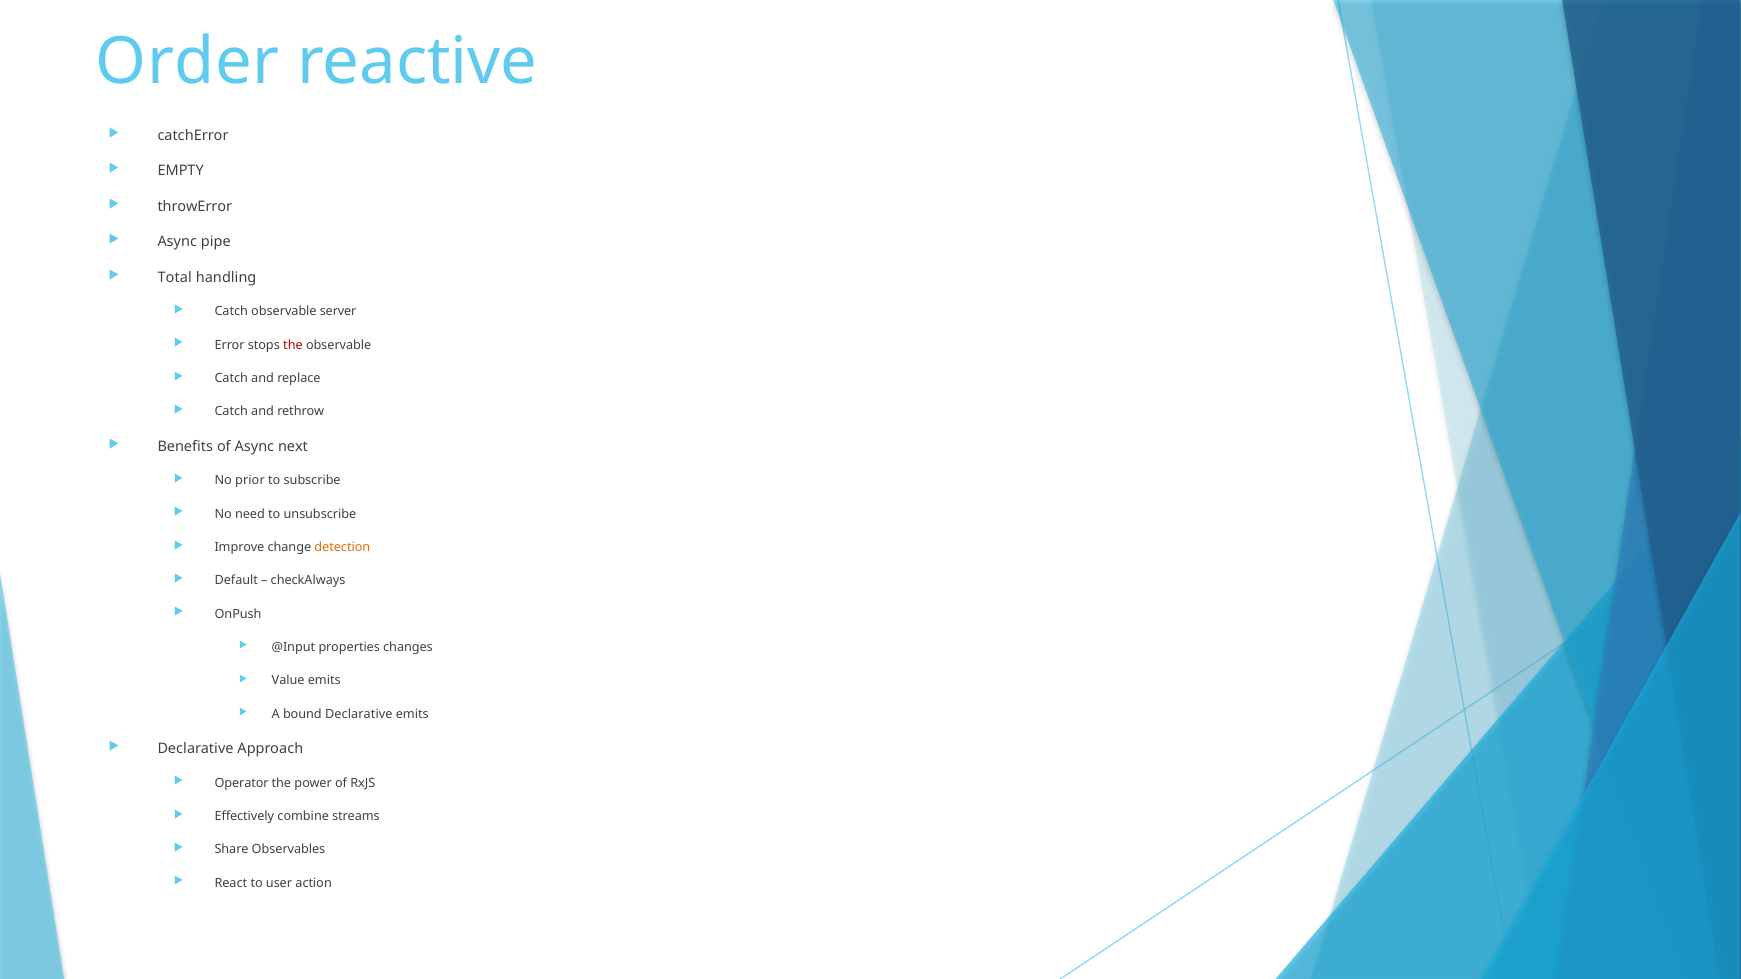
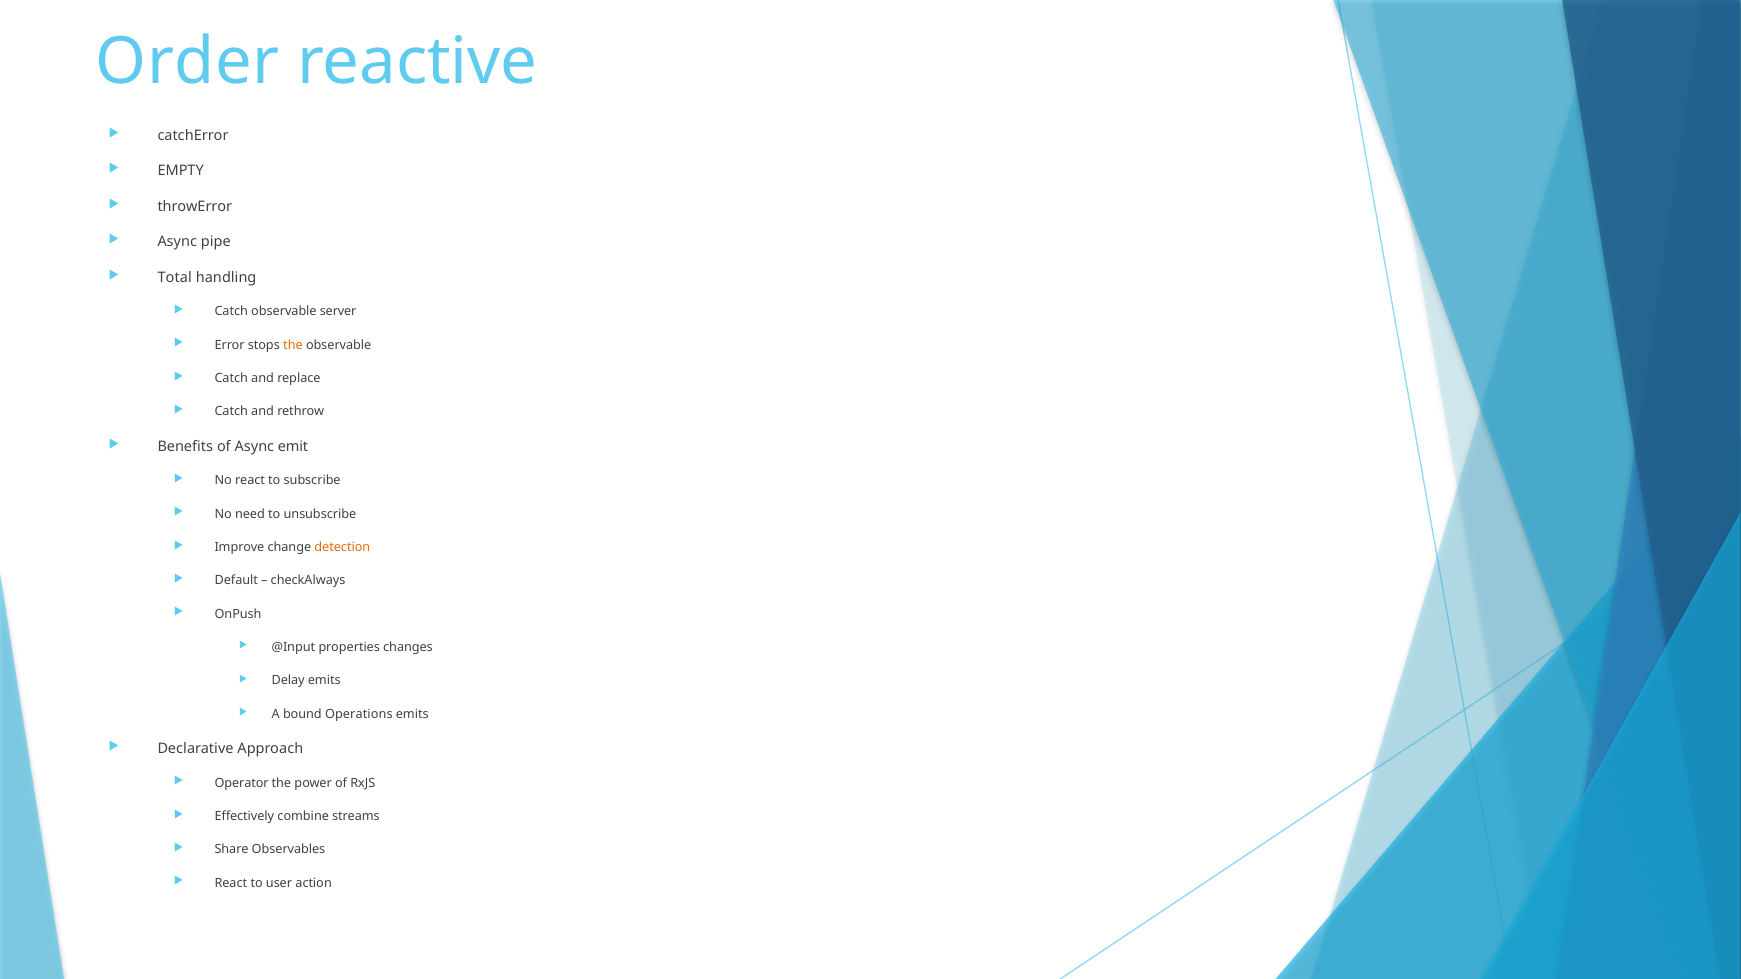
the at (293, 345) colour: red -> orange
next: next -> emit
No prior: prior -> react
Value: Value -> Delay
bound Declarative: Declarative -> Operations
